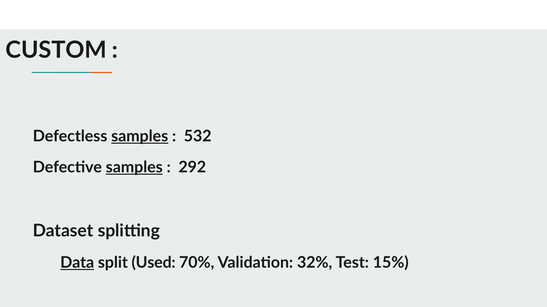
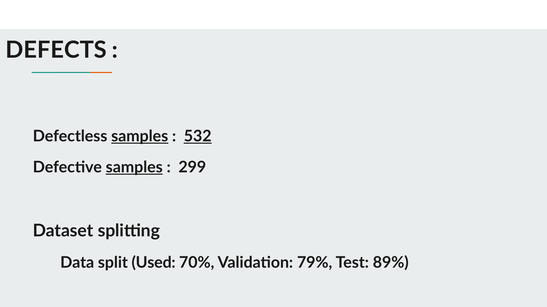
CUSTOM: CUSTOM -> DEFECTS
532 underline: none -> present
292: 292 -> 299
Data underline: present -> none
32%: 32% -> 79%
15%: 15% -> 89%
